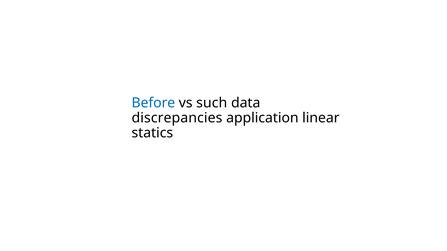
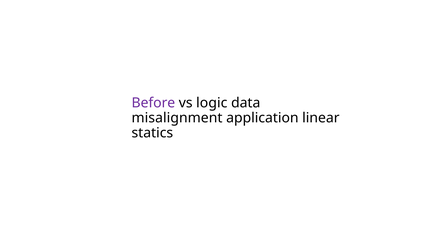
Before colour: blue -> purple
such: such -> logic
discrepancies: discrepancies -> misalignment
